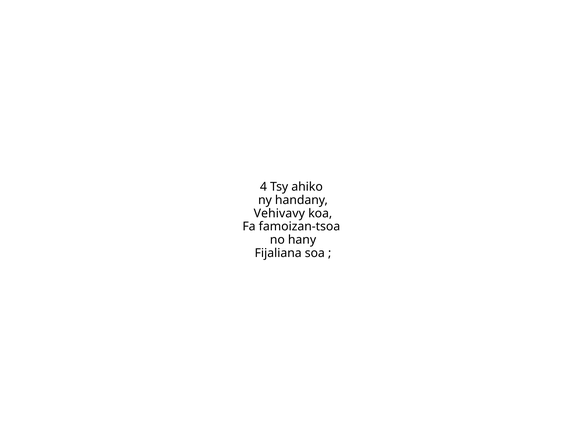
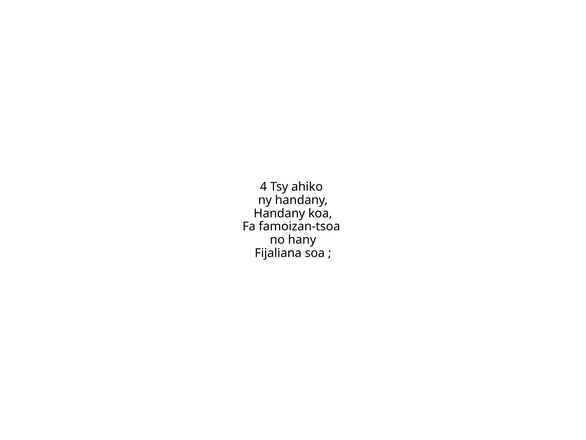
Vehivavy at (279, 213): Vehivavy -> Handany
